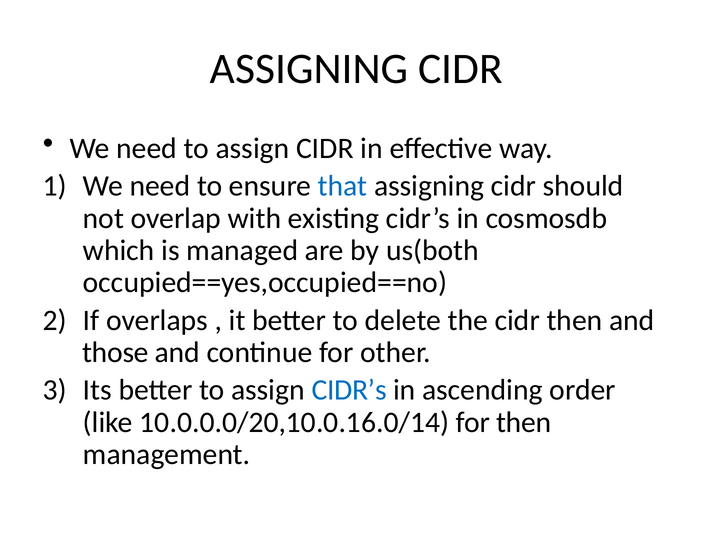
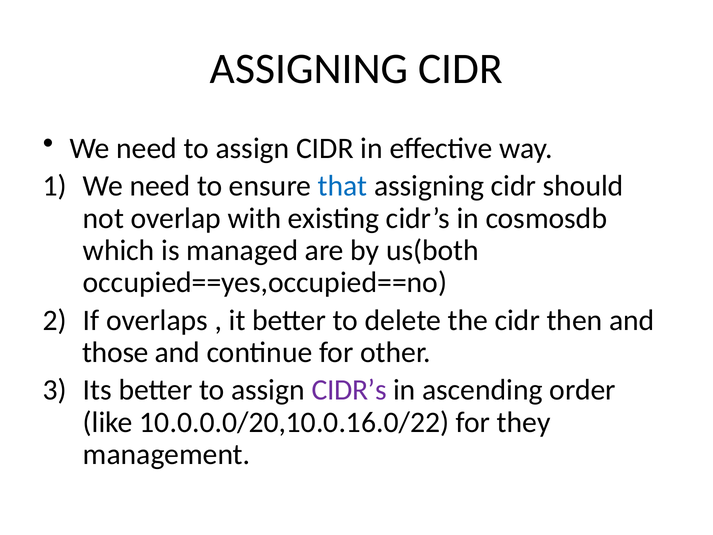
CIDR’s at (349, 390) colour: blue -> purple
10.0.0.0/20,10.0.16.0/14: 10.0.0.0/20,10.0.16.0/14 -> 10.0.0.0/20,10.0.16.0/22
for then: then -> they
